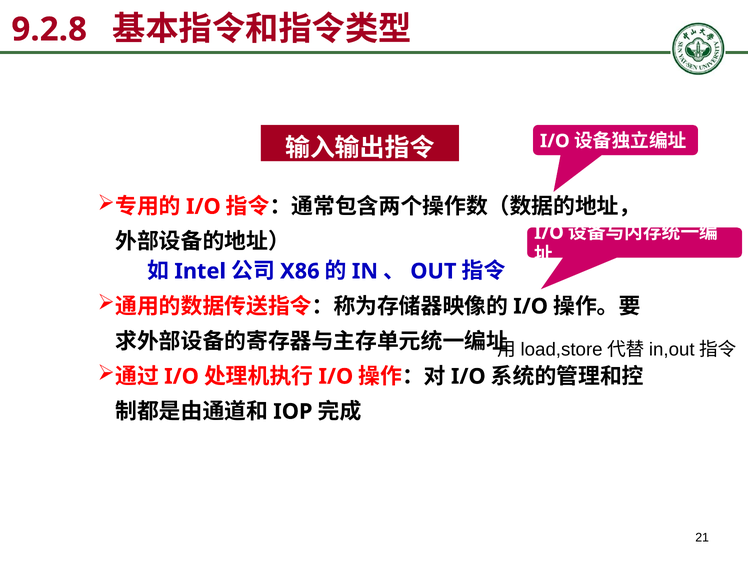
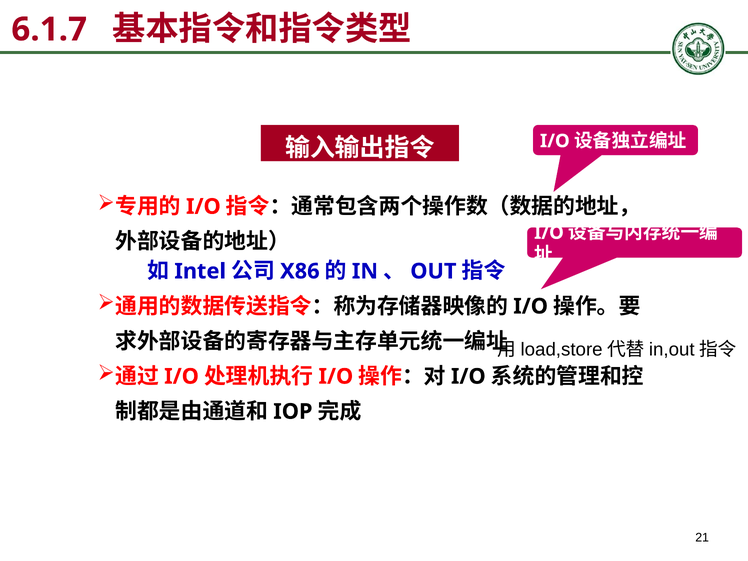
9.2.8: 9.2.8 -> 6.1.7
